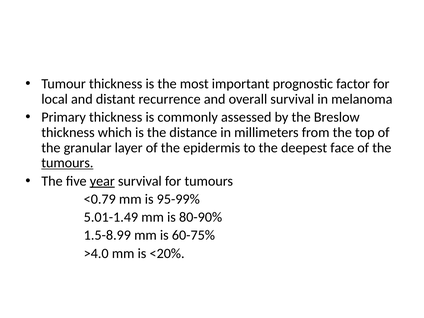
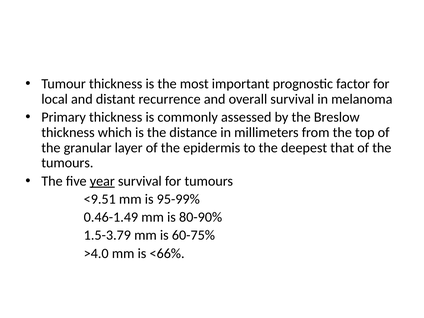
face: face -> that
tumours at (67, 163) underline: present -> none
<0.79: <0.79 -> <9.51
5.01-1.49: 5.01-1.49 -> 0.46-1.49
1.5-8.99: 1.5-8.99 -> 1.5-3.79
<20%: <20% -> <66%
